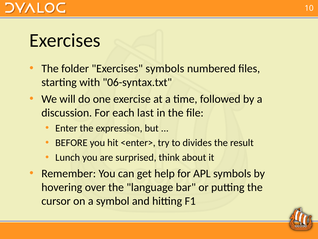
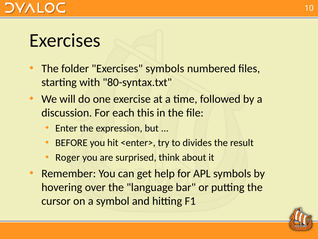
06-syntax.txt: 06-syntax.txt -> 80-syntax.txt
last: last -> this
Lunch: Lunch -> Roger
